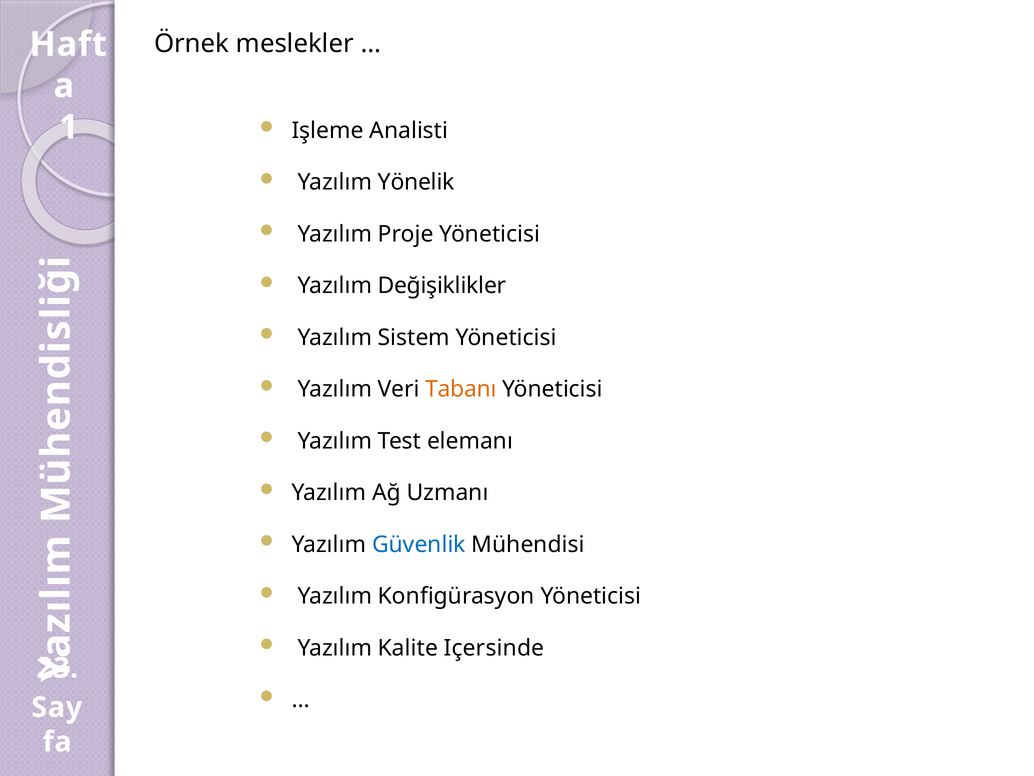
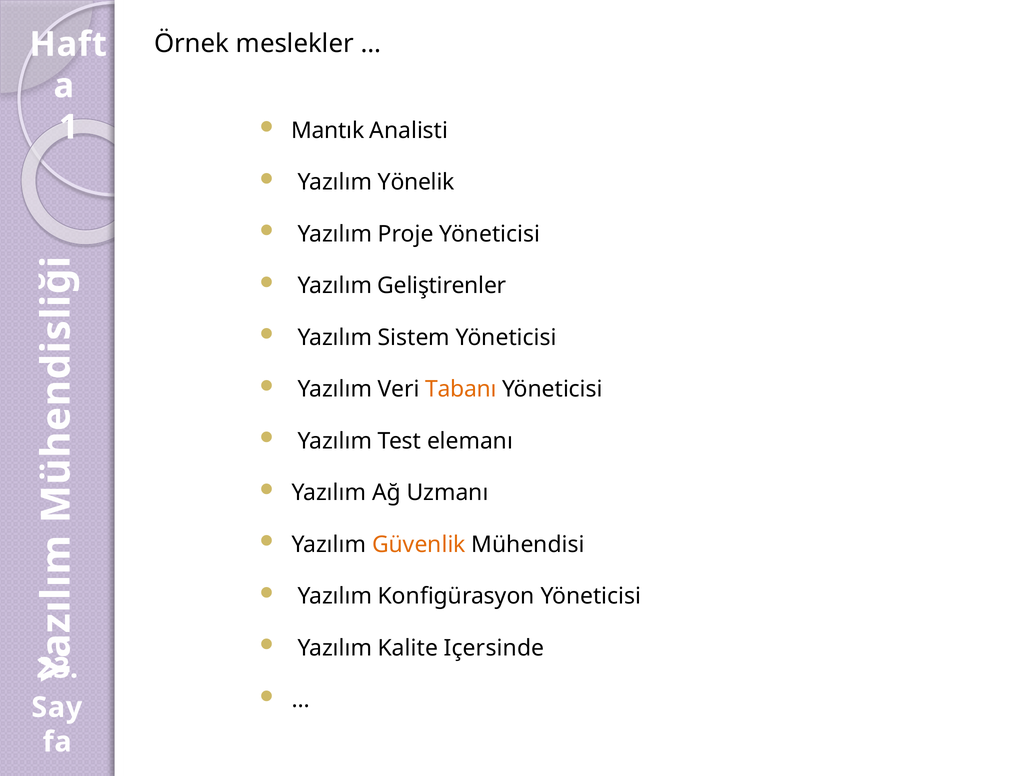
Işleme: Işleme -> Mantık
Değişiklikler: Değişiklikler -> Geliştirenler
Güvenlik colour: blue -> orange
